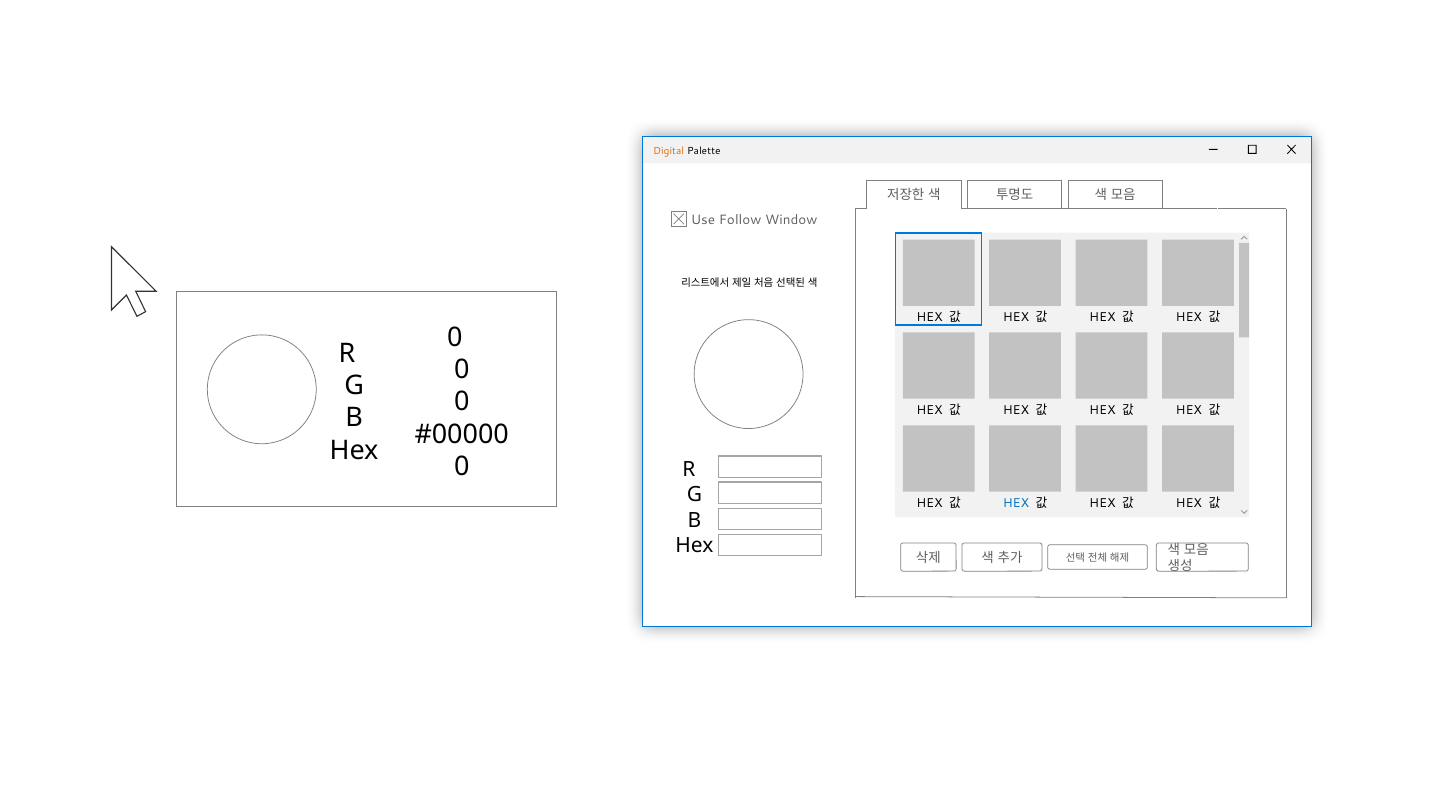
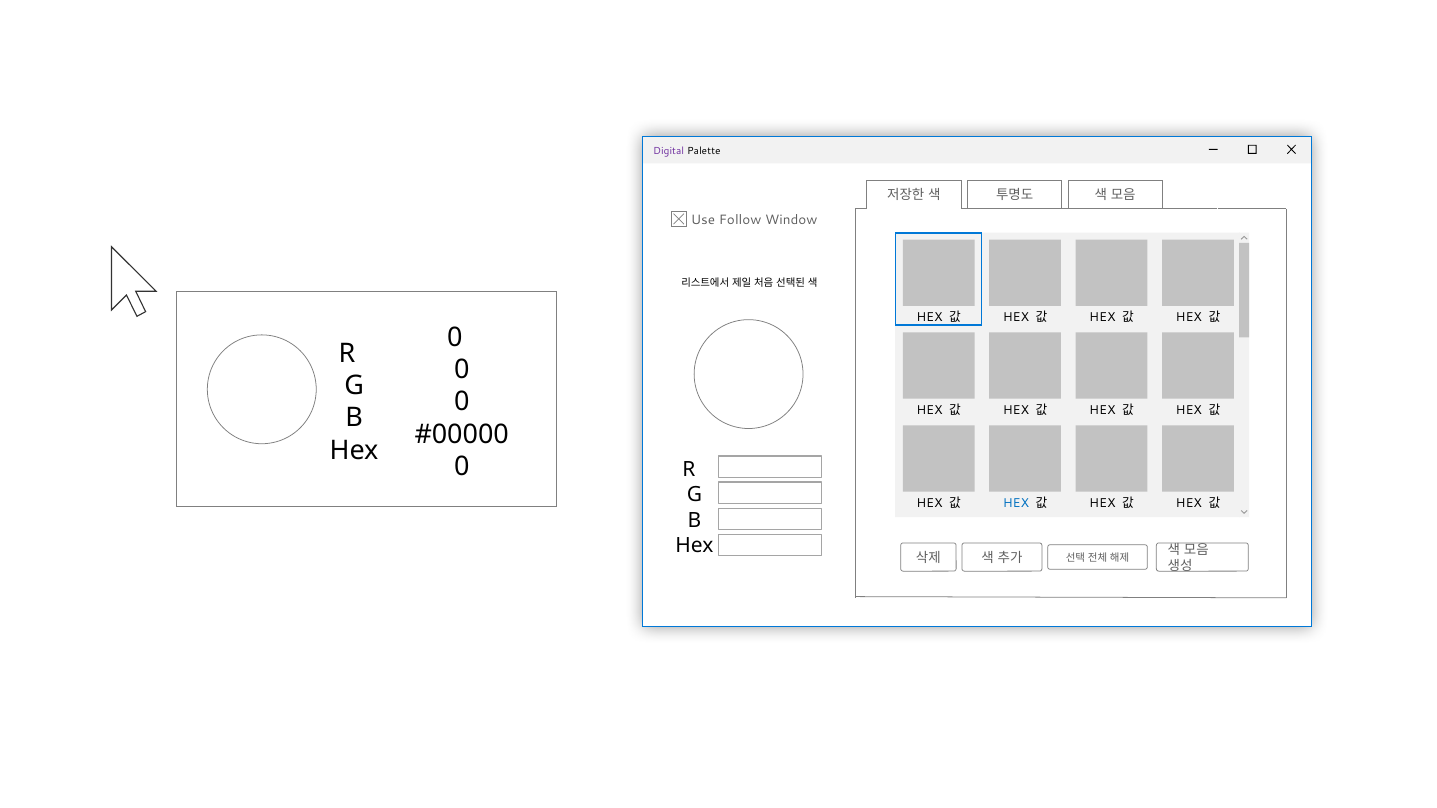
Digital colour: orange -> purple
